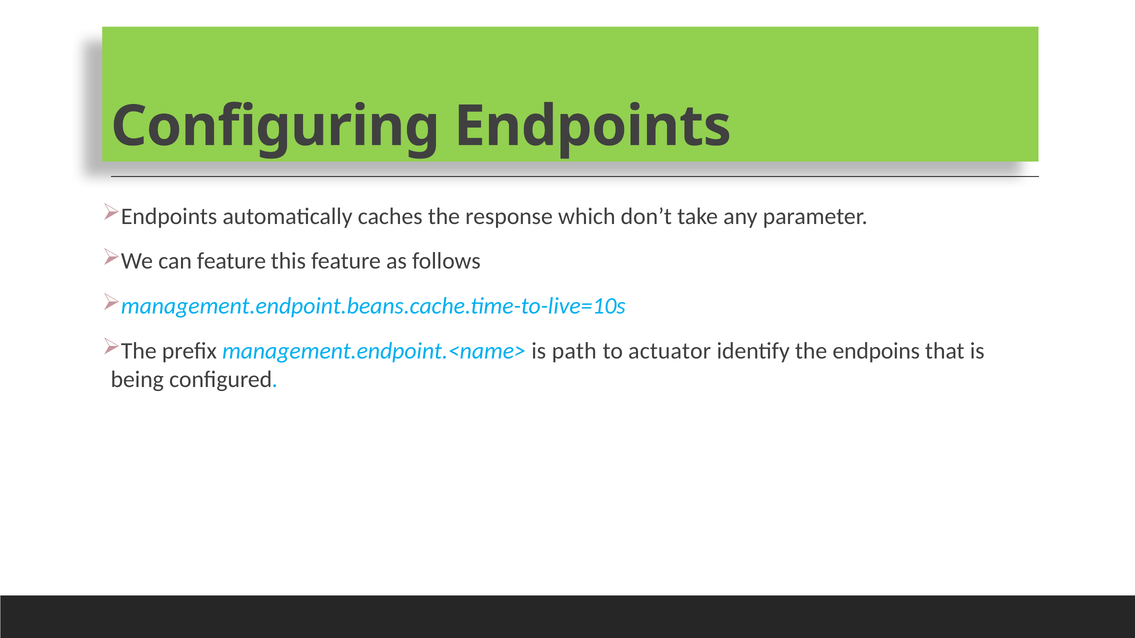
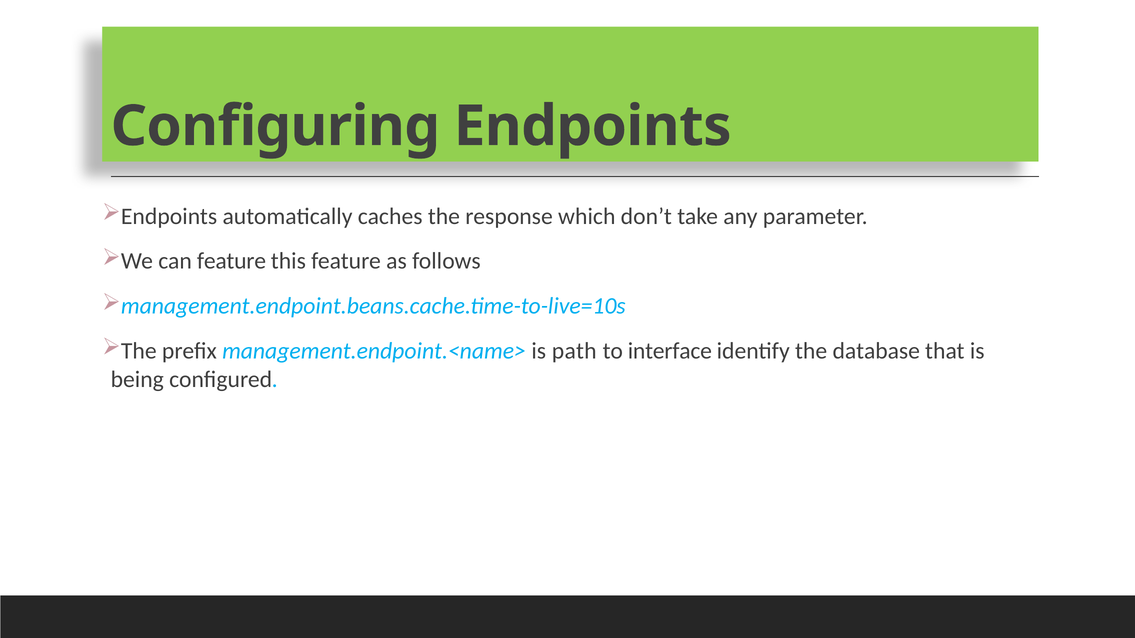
actuator: actuator -> interface
endpoins: endpoins -> database
